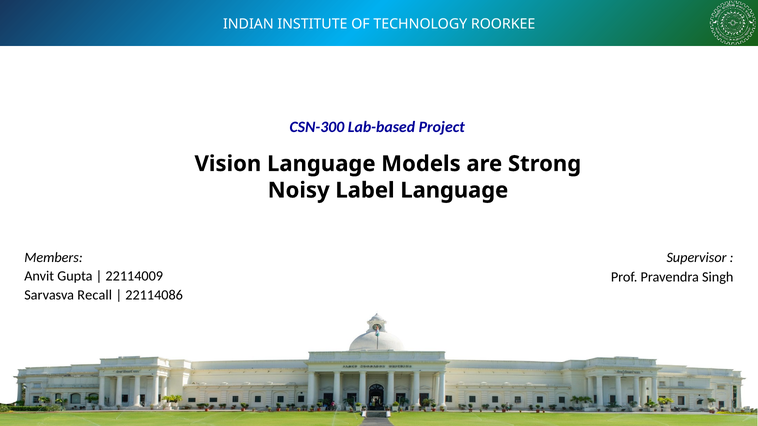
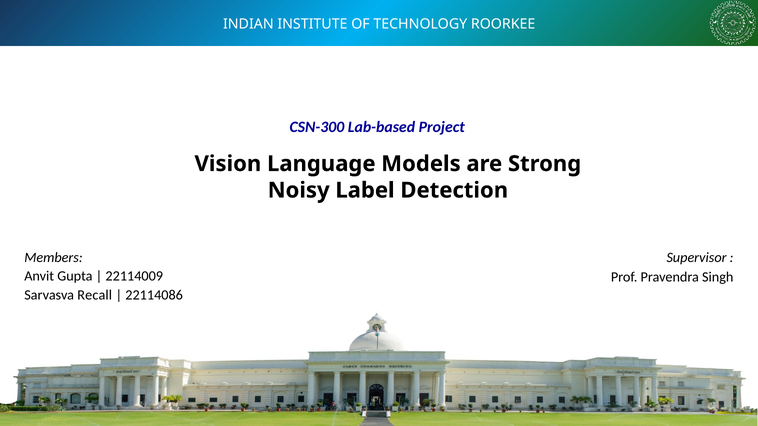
Label Language: Language -> Detection
